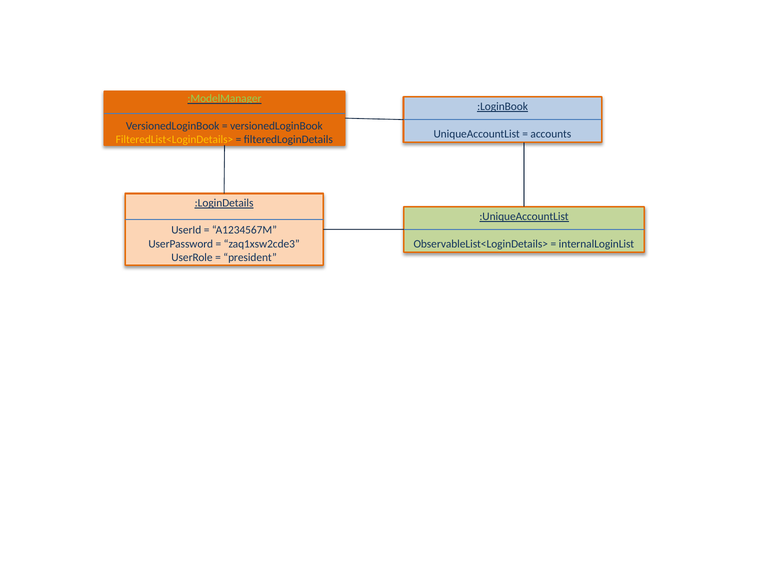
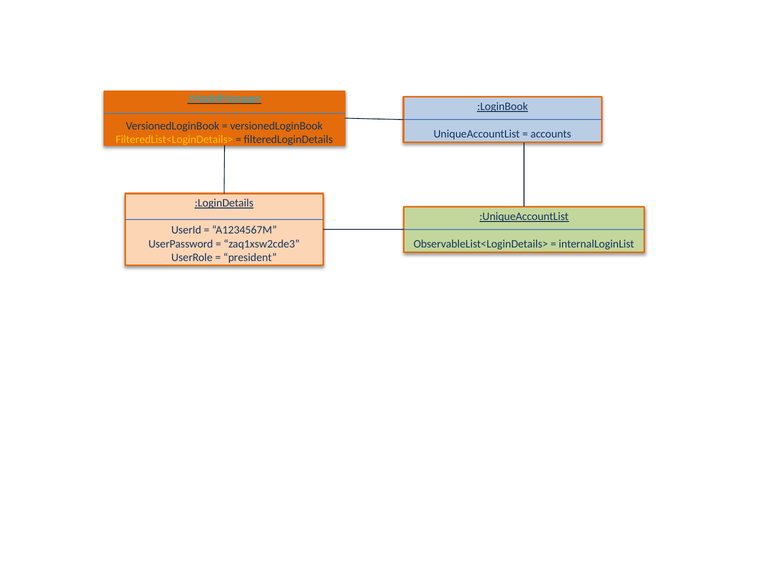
:ModelManager colour: light green -> light blue
